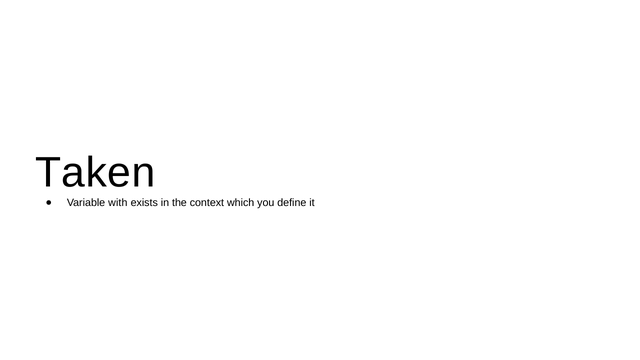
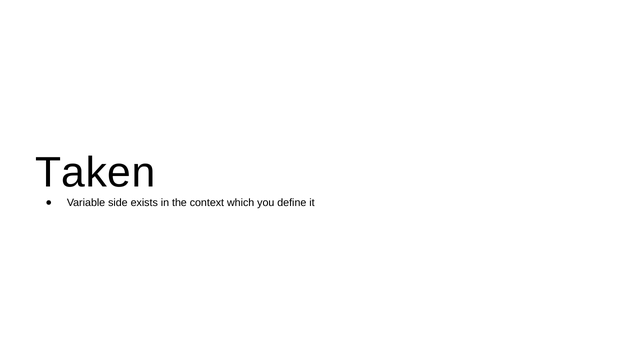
with: with -> side
